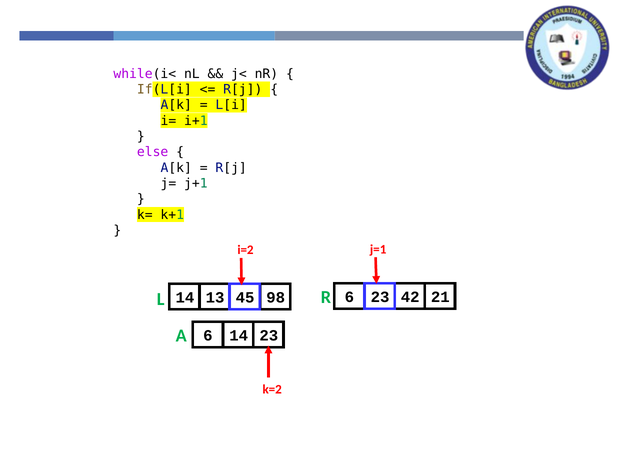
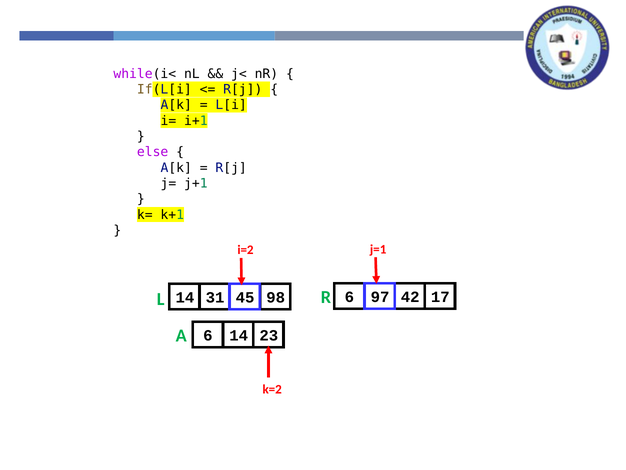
13: 13 -> 31
45 23: 23 -> 97
21: 21 -> 17
